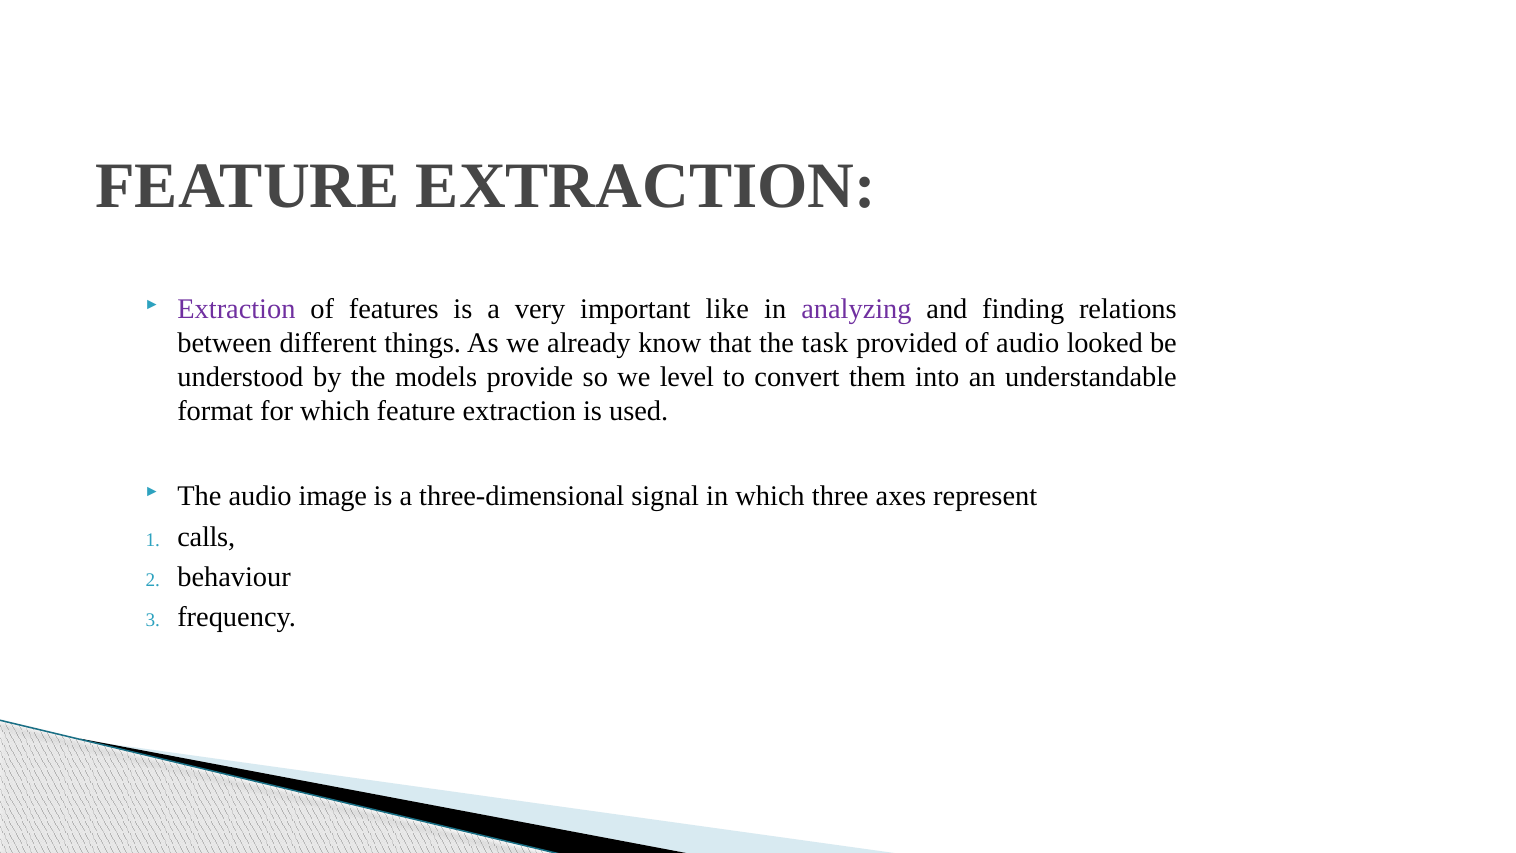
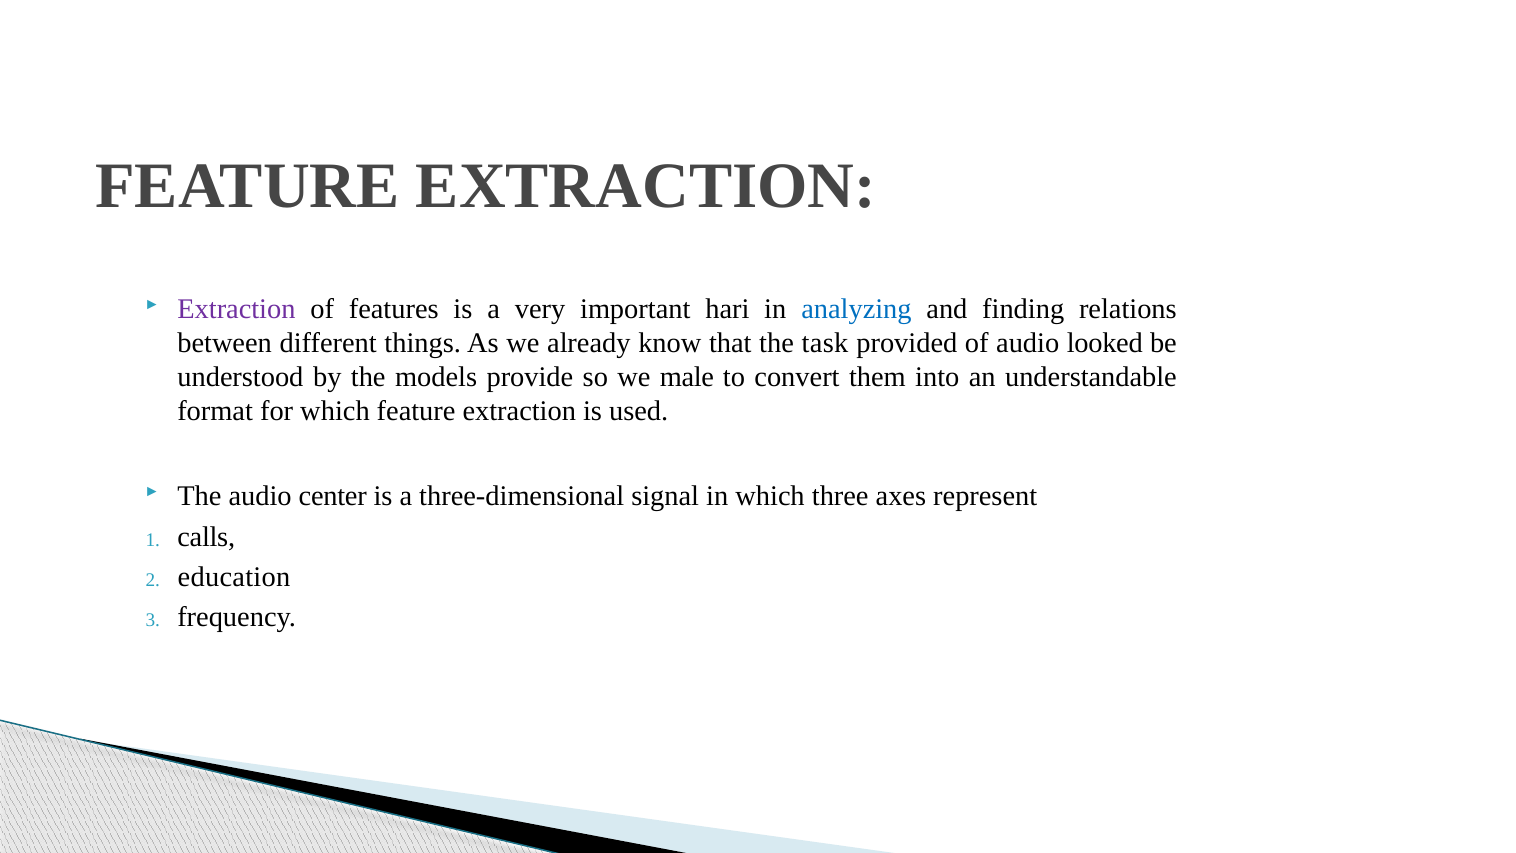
like: like -> hari
analyzing colour: purple -> blue
level: level -> male
image: image -> center
behaviour: behaviour -> education
